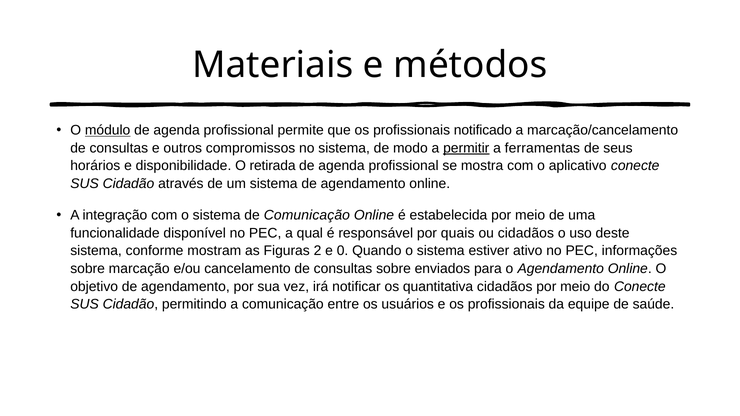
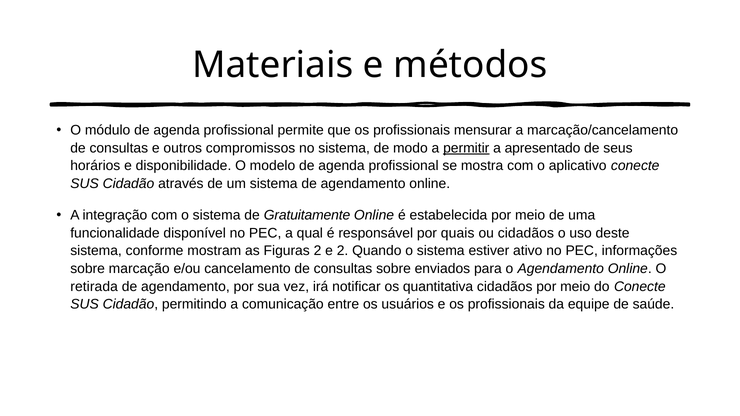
módulo underline: present -> none
notificado: notificado -> mensurar
ferramentas: ferramentas -> apresentado
retirada: retirada -> modelo
de Comunicação: Comunicação -> Gratuitamente
e 0: 0 -> 2
objetivo: objetivo -> retirada
